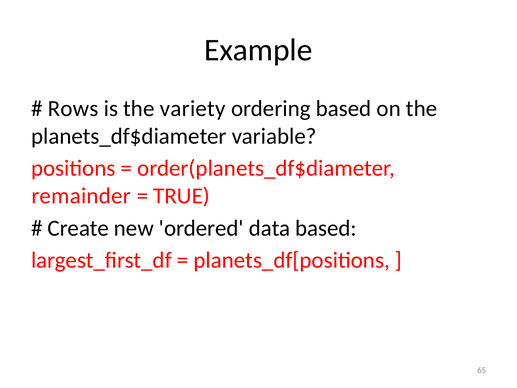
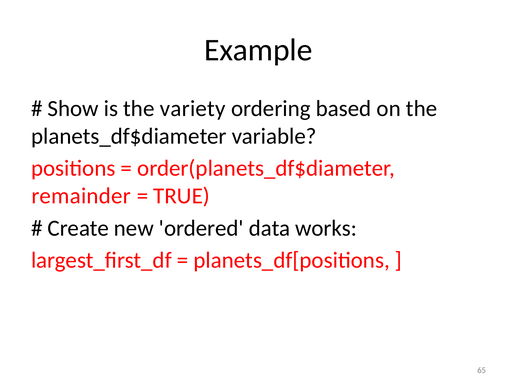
Rows: Rows -> Show
data based: based -> works
